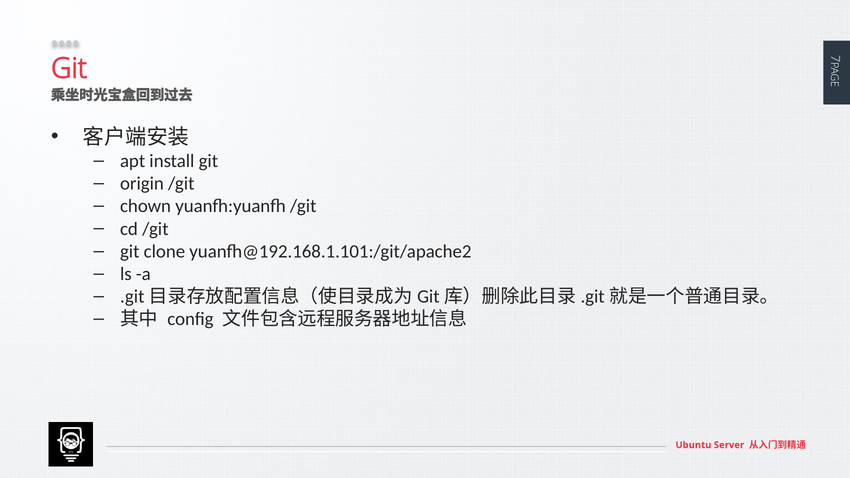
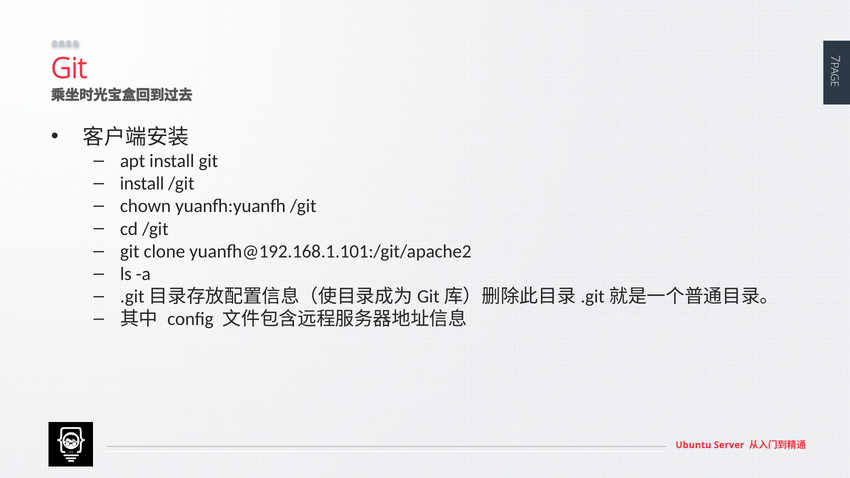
origin at (142, 184): origin -> install
